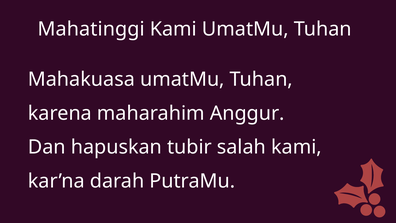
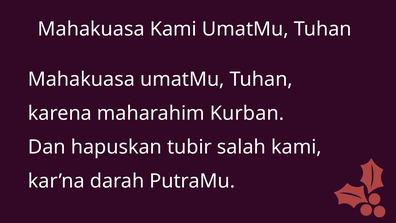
Mahatinggi at (91, 29): Mahatinggi -> Mahakuasa
Anggur: Anggur -> Kurban
